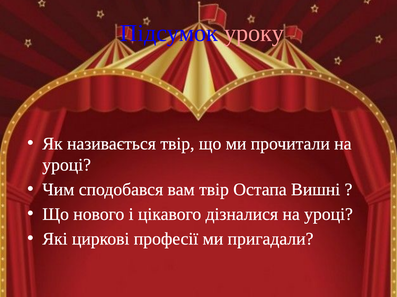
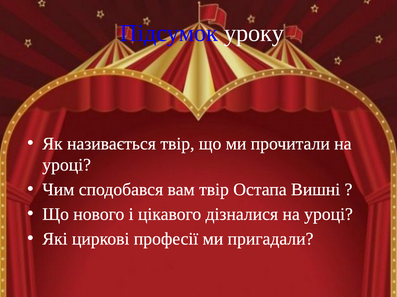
уроку colour: pink -> white
